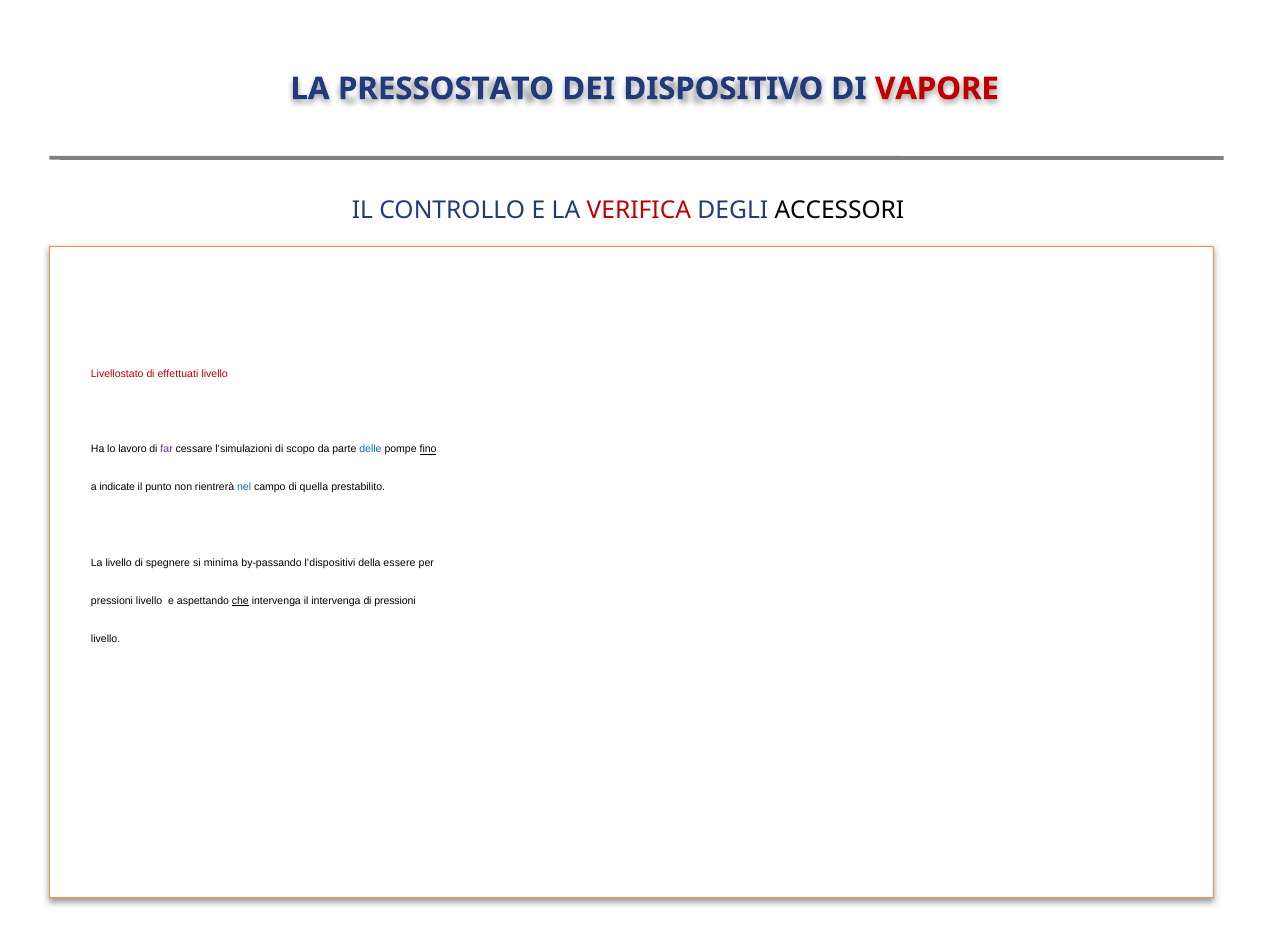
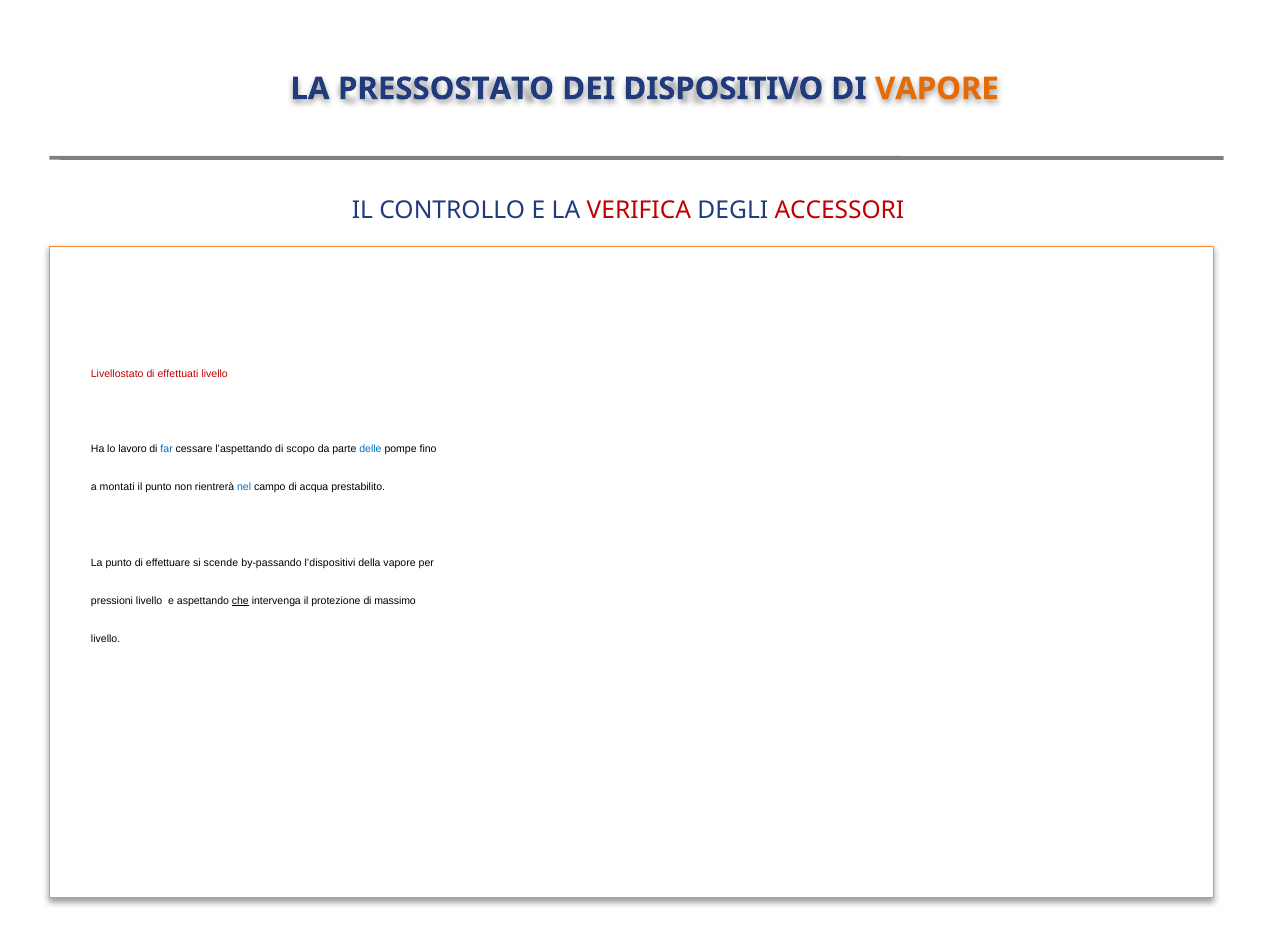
VAPORE at (937, 89) colour: red -> orange
ACCESSORI colour: black -> red
far colour: purple -> blue
l’simulazioni: l’simulazioni -> l’aspettando
fino underline: present -> none
indicate: indicate -> montati
quella: quella -> acqua
La livello: livello -> punto
spegnere: spegnere -> effettuare
minima: minima -> scende
della essere: essere -> vapore
il intervenga: intervenga -> protezione
di pressioni: pressioni -> massimo
